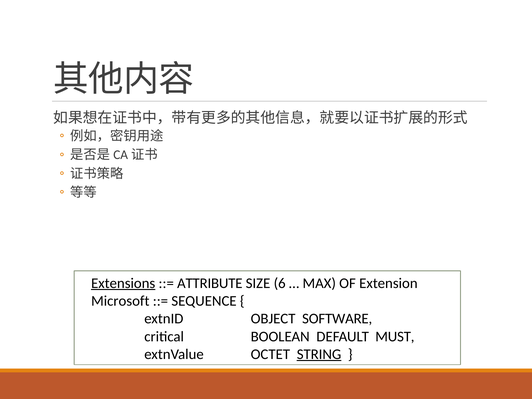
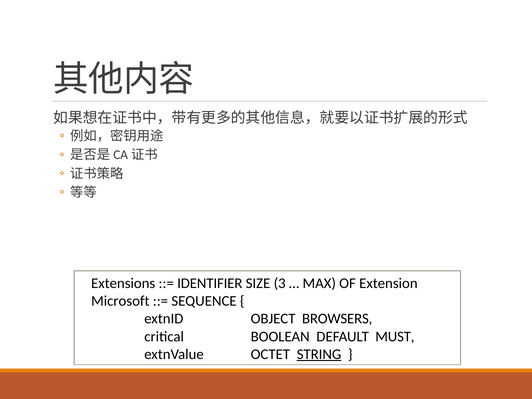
Extensions underline: present -> none
ATTRIBUTE: ATTRIBUTE -> IDENTIFIER
6: 6 -> 3
SOFTWARE: SOFTWARE -> BROWSERS
